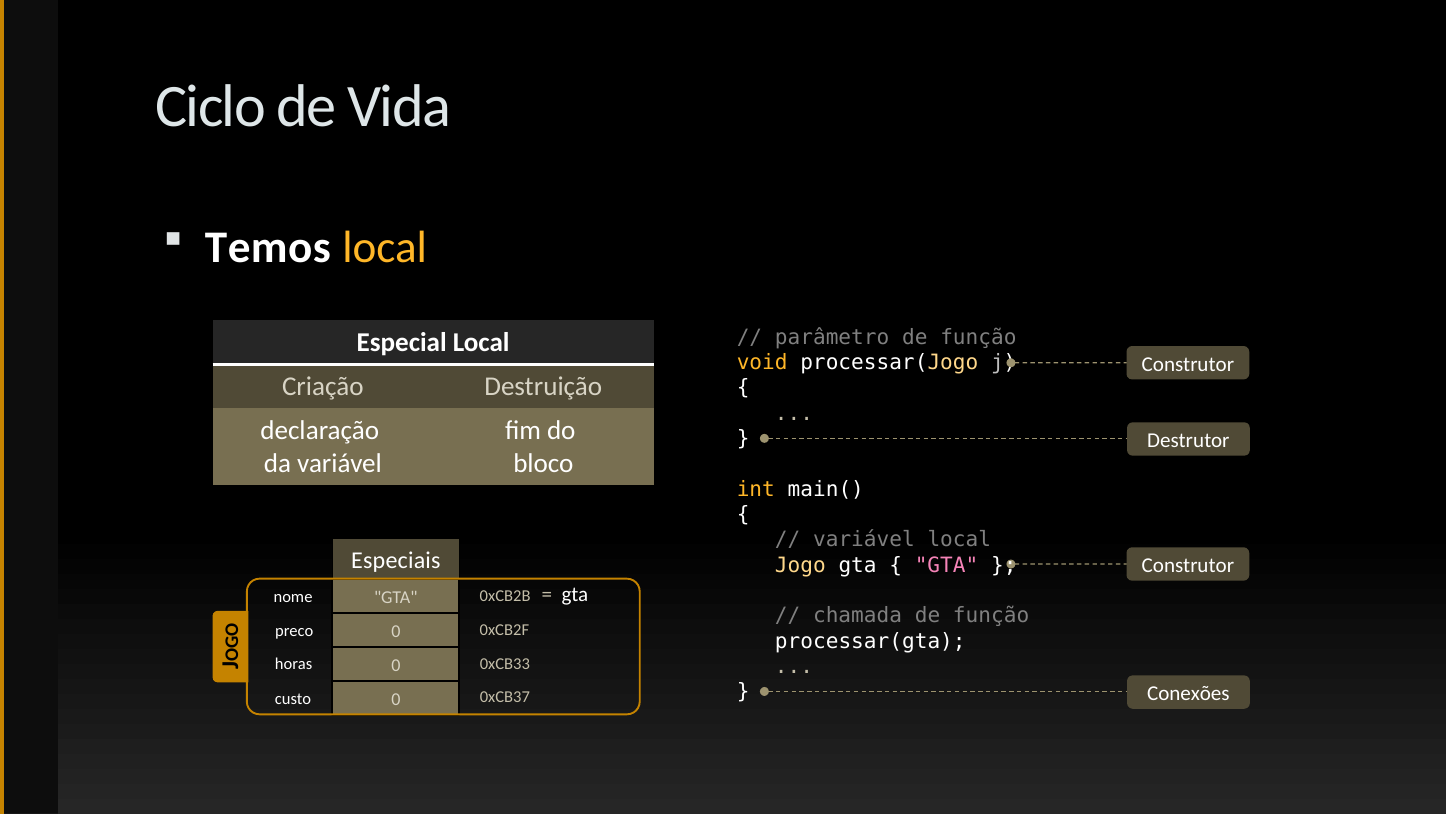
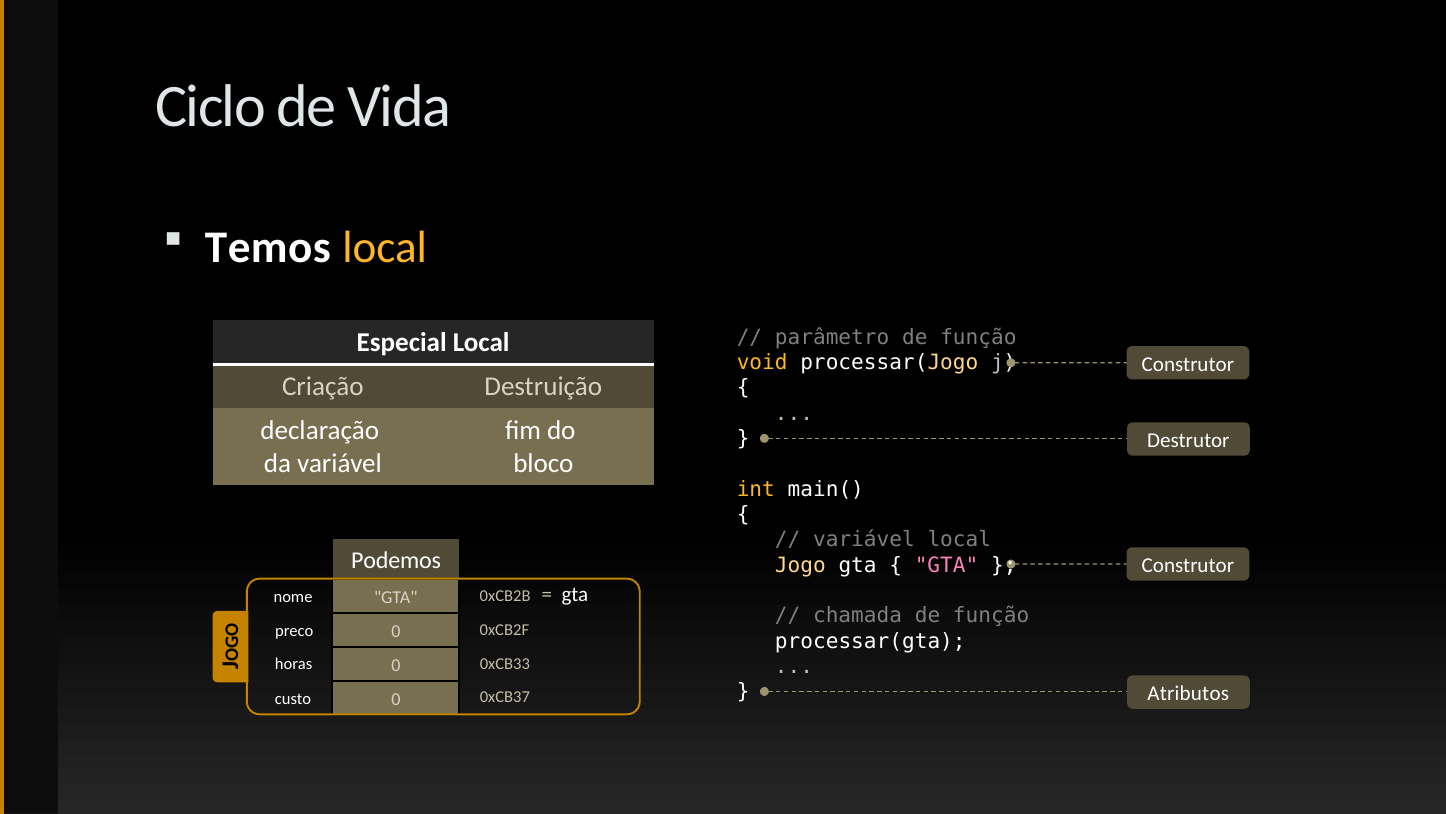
Especiais: Especiais -> Podemos
Conexões: Conexões -> Atributos
